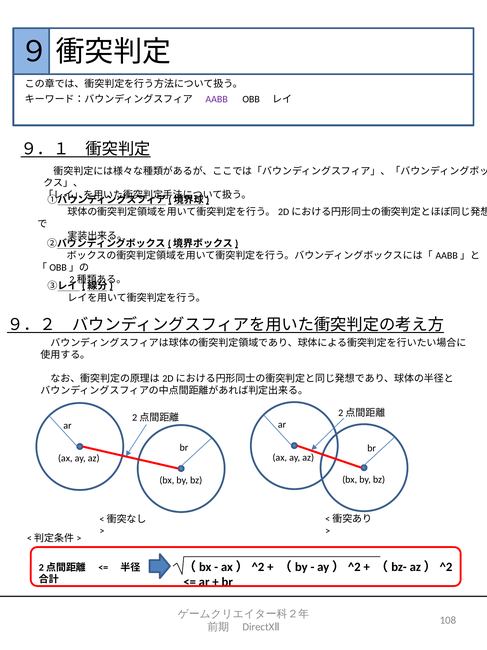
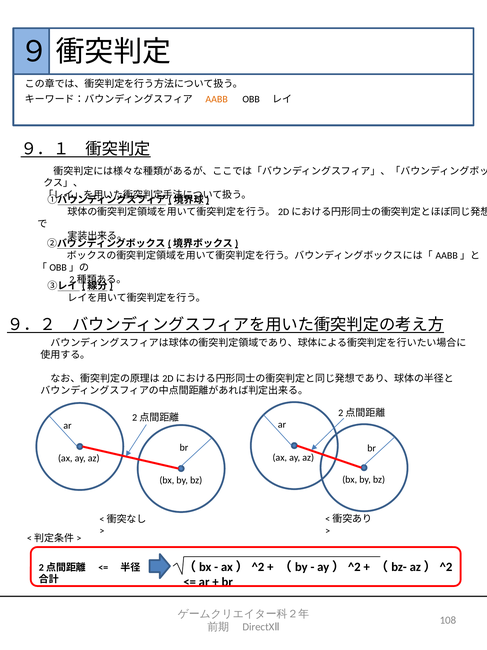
AABB colour: purple -> orange
